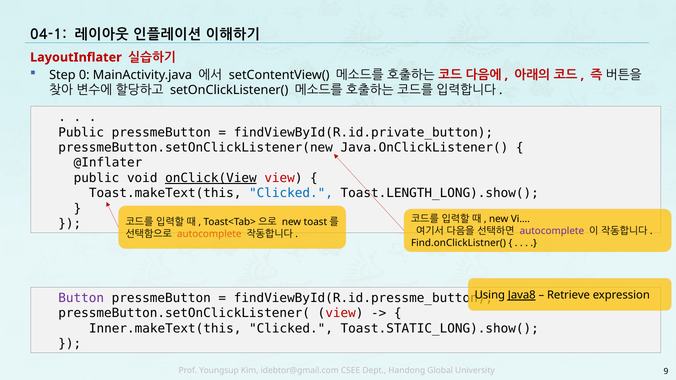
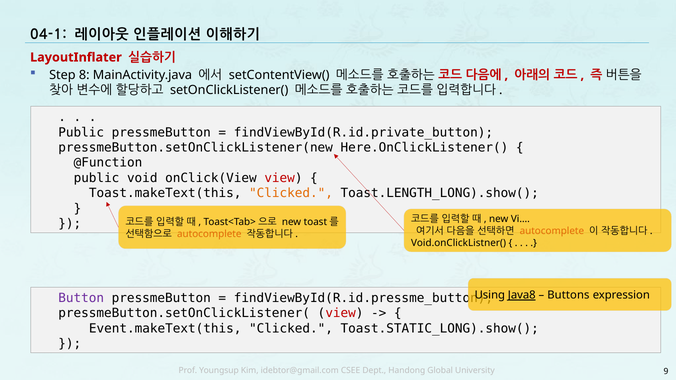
0: 0 -> 8
Java.OnClickListener(: Java.OnClickListener( -> Here.OnClickListener(
@Inflater: @Inflater -> @Function
onClick(View underline: present -> none
Clicked at (291, 193) colour: blue -> orange
autocomplete at (552, 231) colour: purple -> orange
Find.onClickListner(: Find.onClickListner( -> Void.onClickListner(
Retrieve: Retrieve -> Buttons
Inner.makeText(this: Inner.makeText(this -> Event.makeText(this
